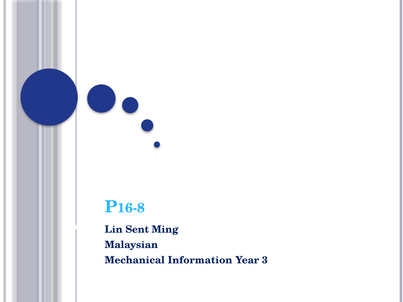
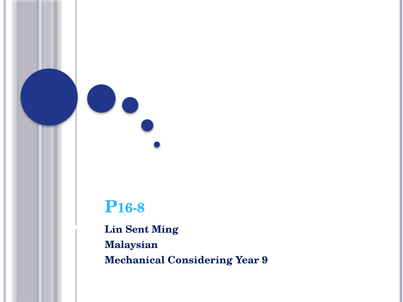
Information: Information -> Considering
3: 3 -> 9
